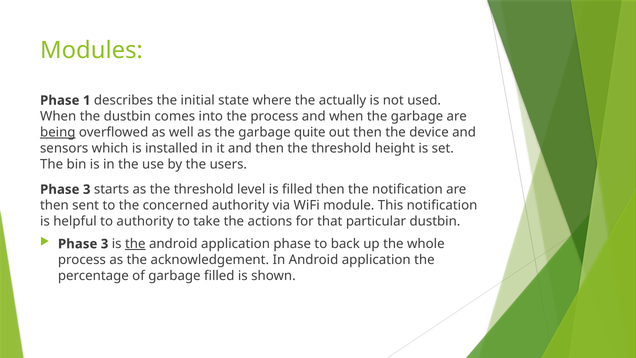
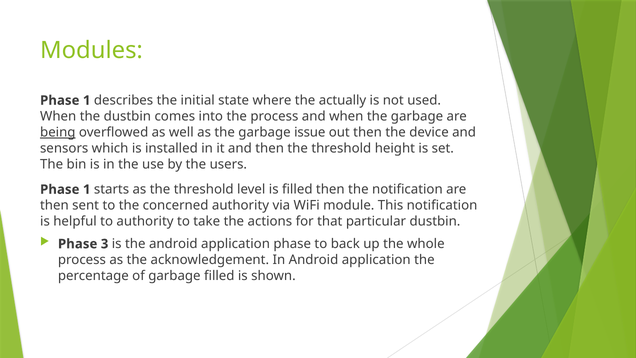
quite: quite -> issue
3 at (87, 189): 3 -> 1
the at (135, 244) underline: present -> none
